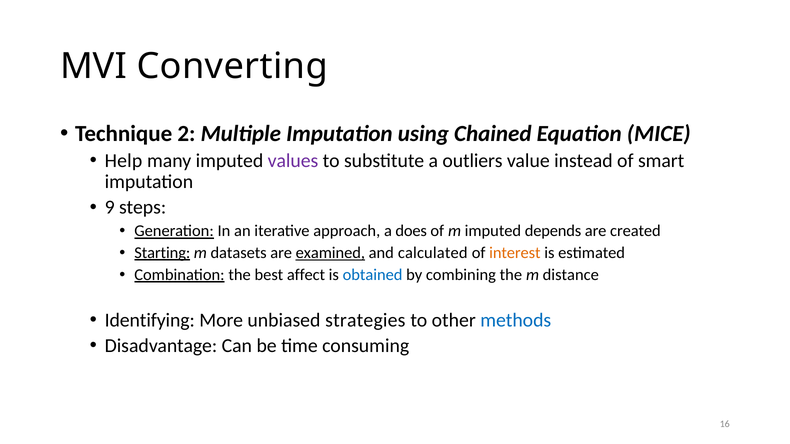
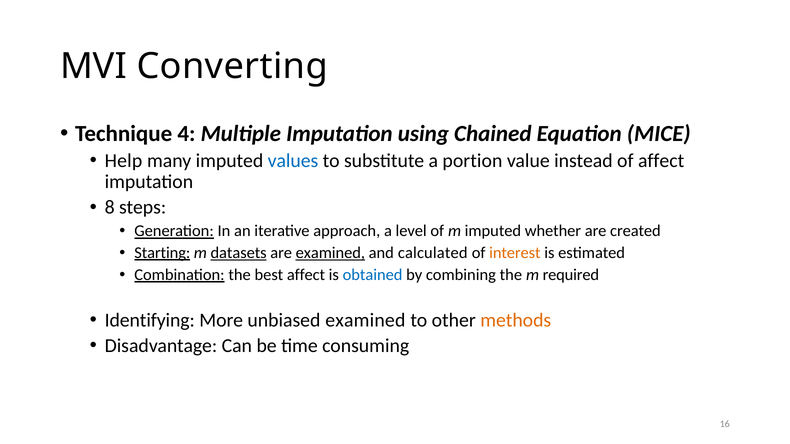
2: 2 -> 4
values colour: purple -> blue
outliers: outliers -> portion
of smart: smart -> affect
9: 9 -> 8
does: does -> level
depends: depends -> whether
datasets underline: none -> present
distance: distance -> required
unbiased strategies: strategies -> examined
methods colour: blue -> orange
